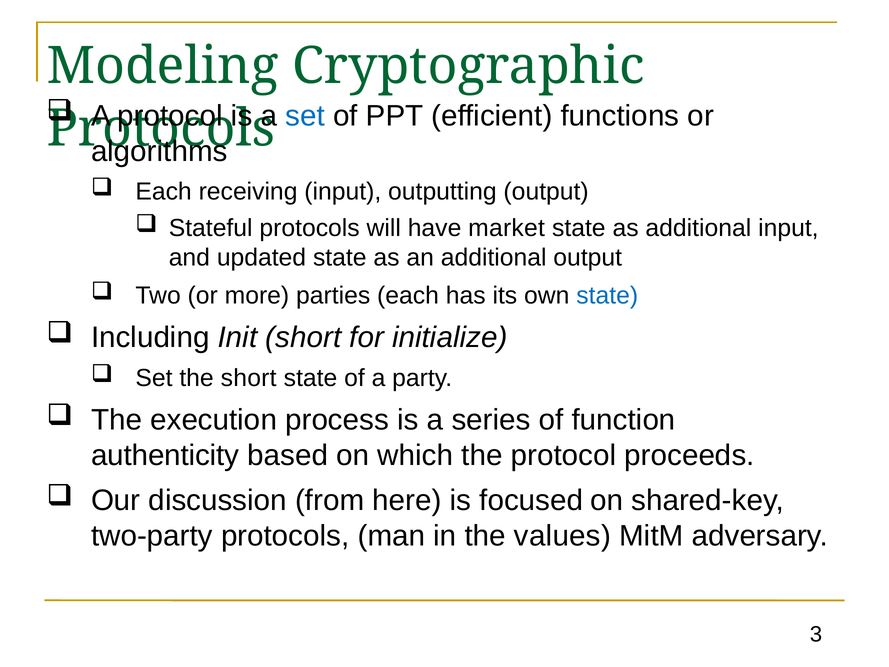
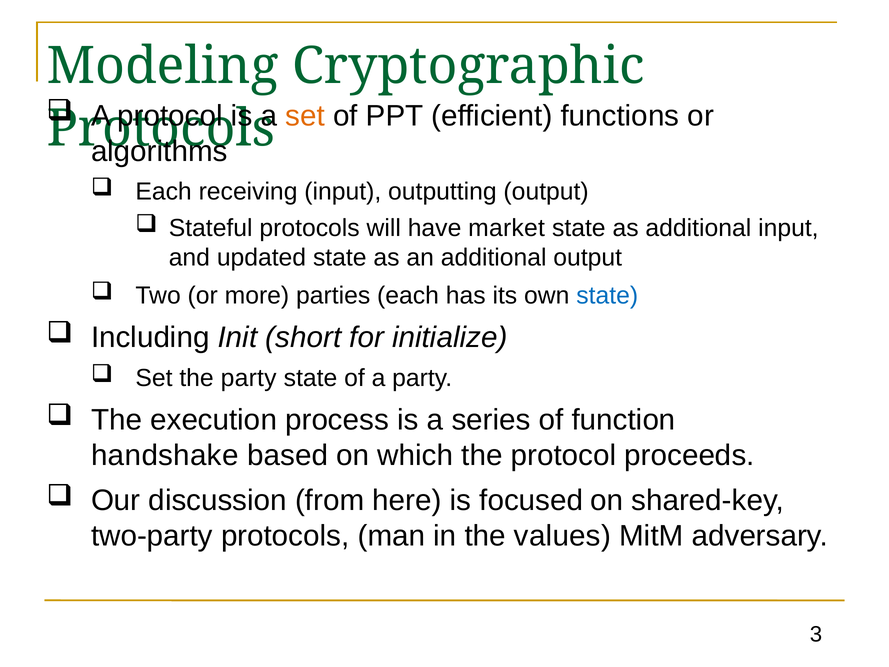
set at (305, 116) colour: blue -> orange
the short: short -> party
authenticity: authenticity -> handshake
